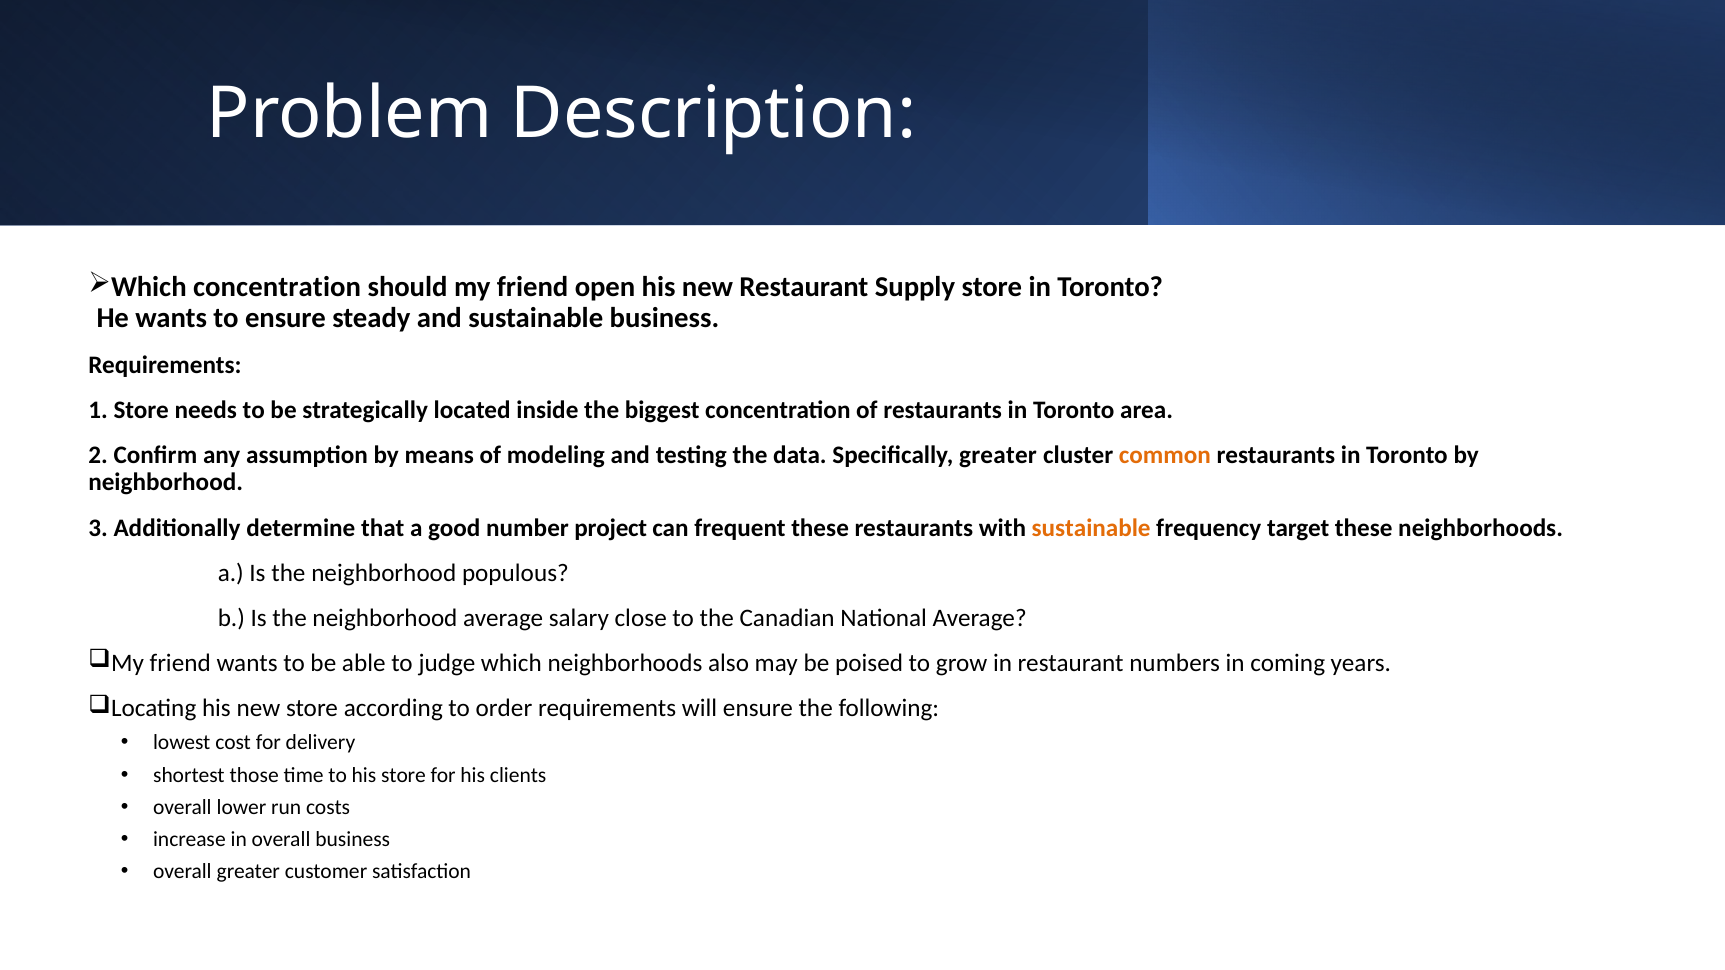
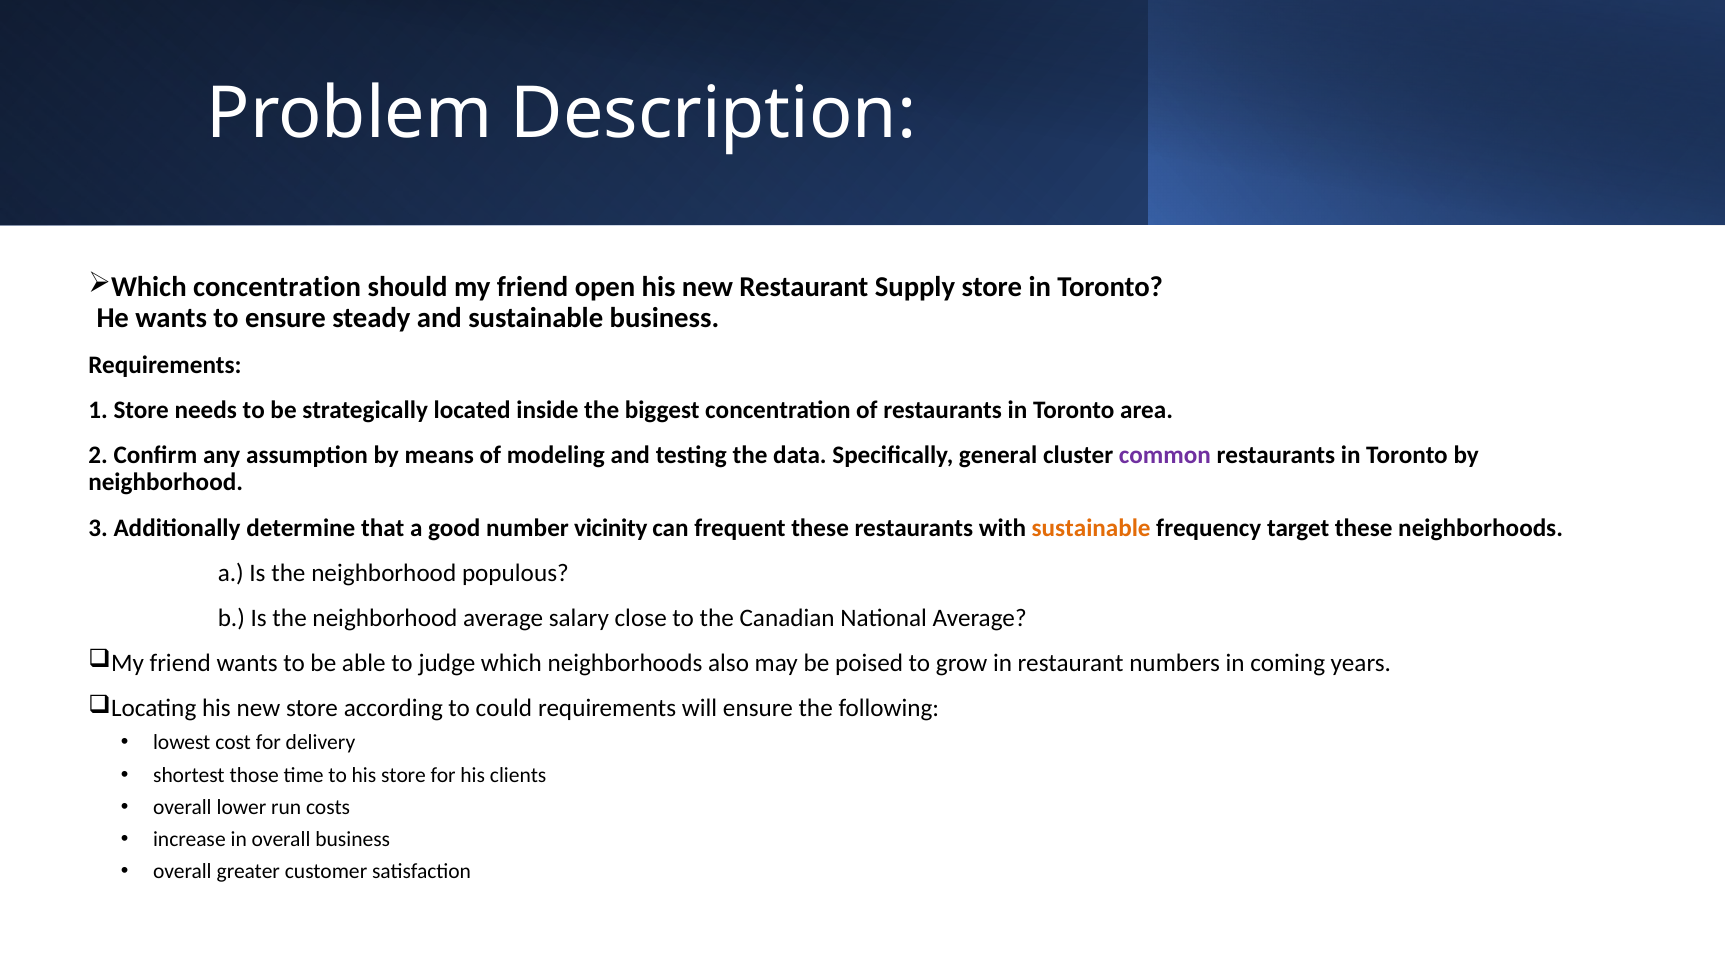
Specifically greater: greater -> general
common colour: orange -> purple
project: project -> vicinity
order: order -> could
